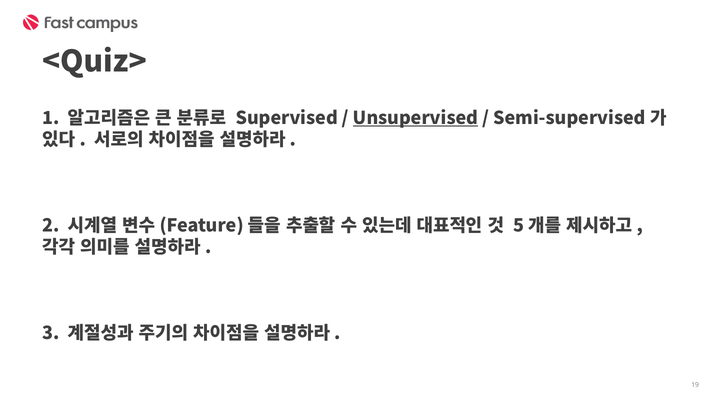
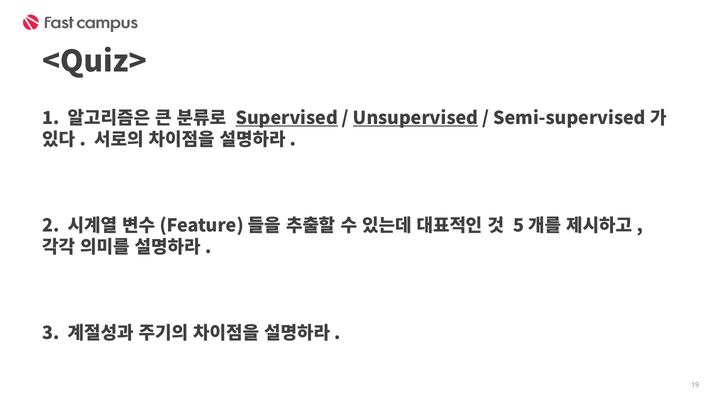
Supervised underline: none -> present
